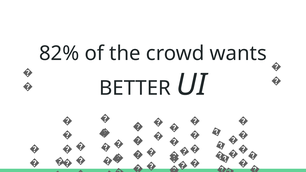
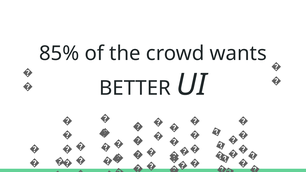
82%: 82% -> 85%
